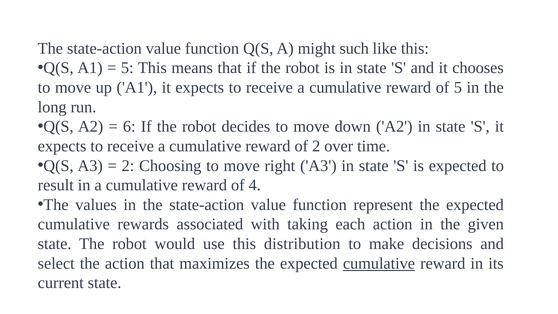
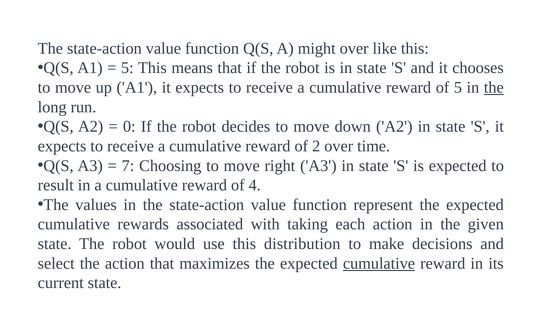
might such: such -> over
the at (494, 87) underline: none -> present
6: 6 -> 0
2 at (128, 166): 2 -> 7
